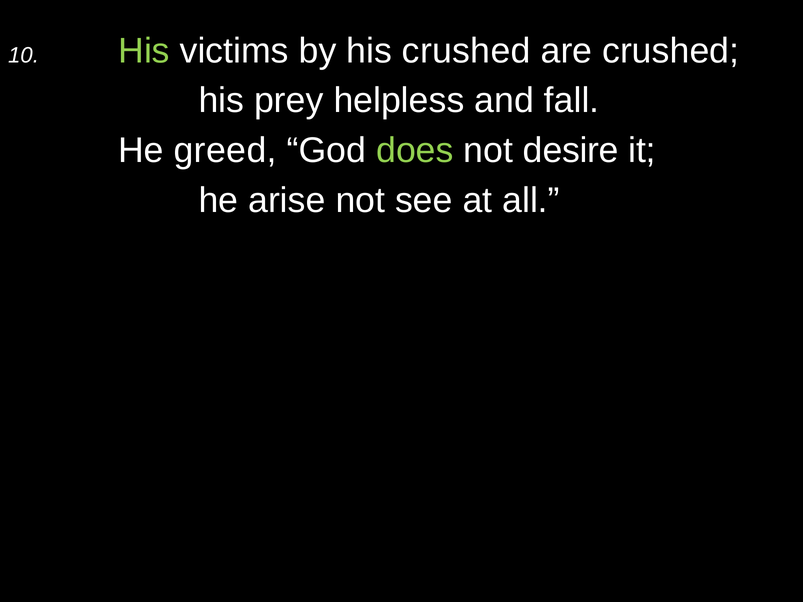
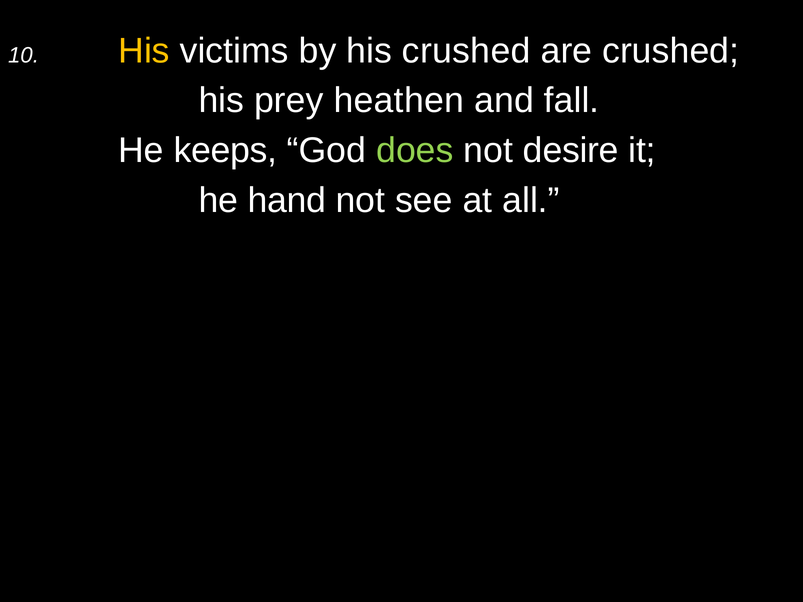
His at (144, 51) colour: light green -> yellow
helpless: helpless -> heathen
greed: greed -> keeps
arise: arise -> hand
